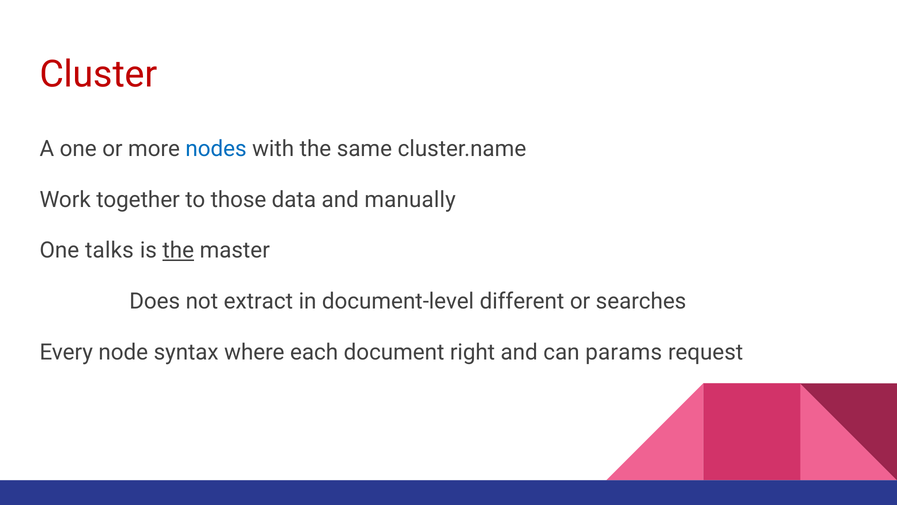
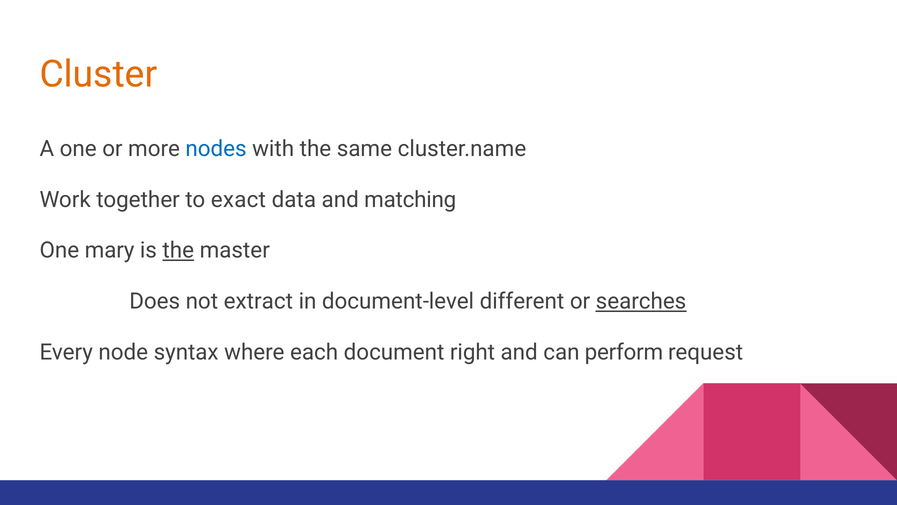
Cluster colour: red -> orange
those: those -> exact
manually: manually -> matching
talks: talks -> mary
searches underline: none -> present
params: params -> perform
